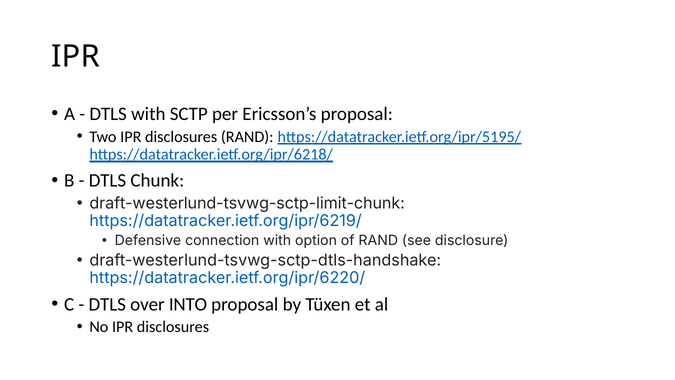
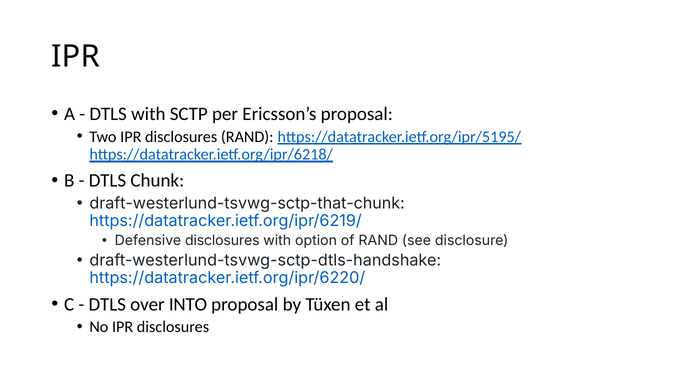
draft-westerlund-tsvwg-sctp-limit-chunk: draft-westerlund-tsvwg-sctp-limit-chunk -> draft-westerlund-tsvwg-sctp-that-chunk
Defensive connection: connection -> disclosures
